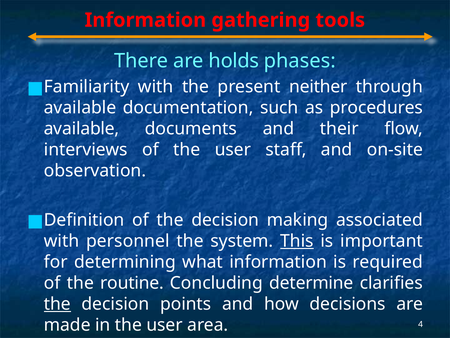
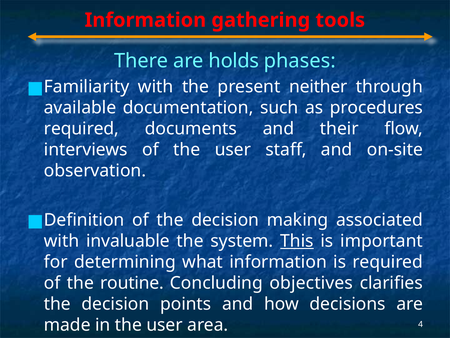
available at (81, 129): available -> required
personnel: personnel -> invaluable
determine: determine -> objectives
the at (57, 304) underline: present -> none
